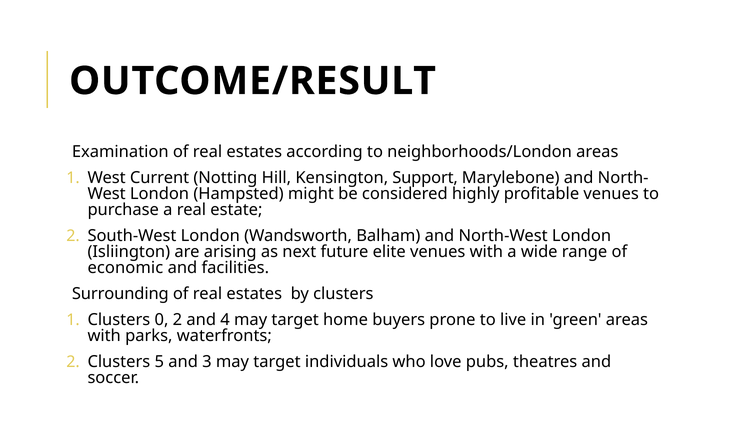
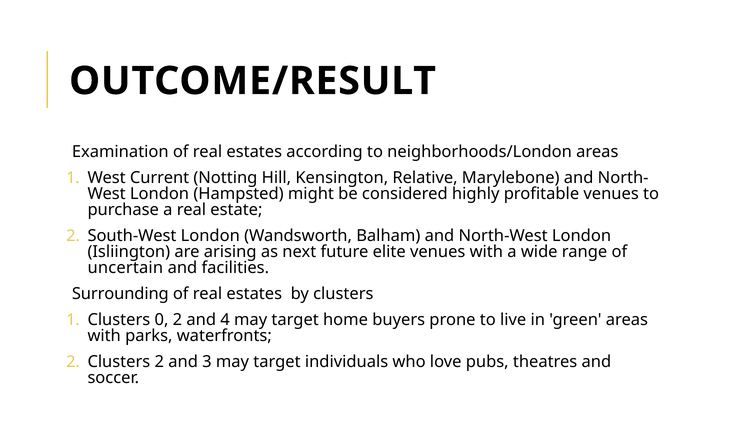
Support: Support -> Relative
economic: economic -> uncertain
Clusters 5: 5 -> 2
